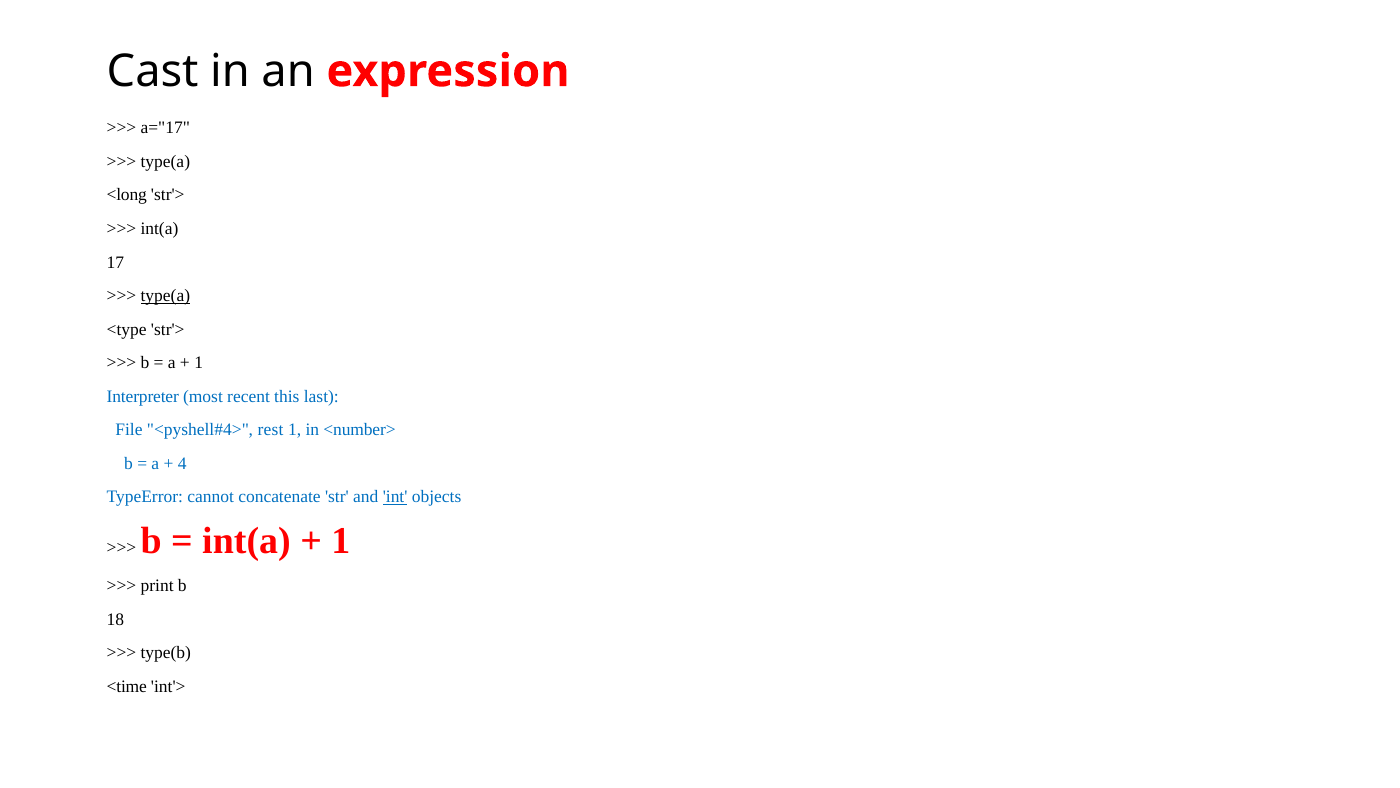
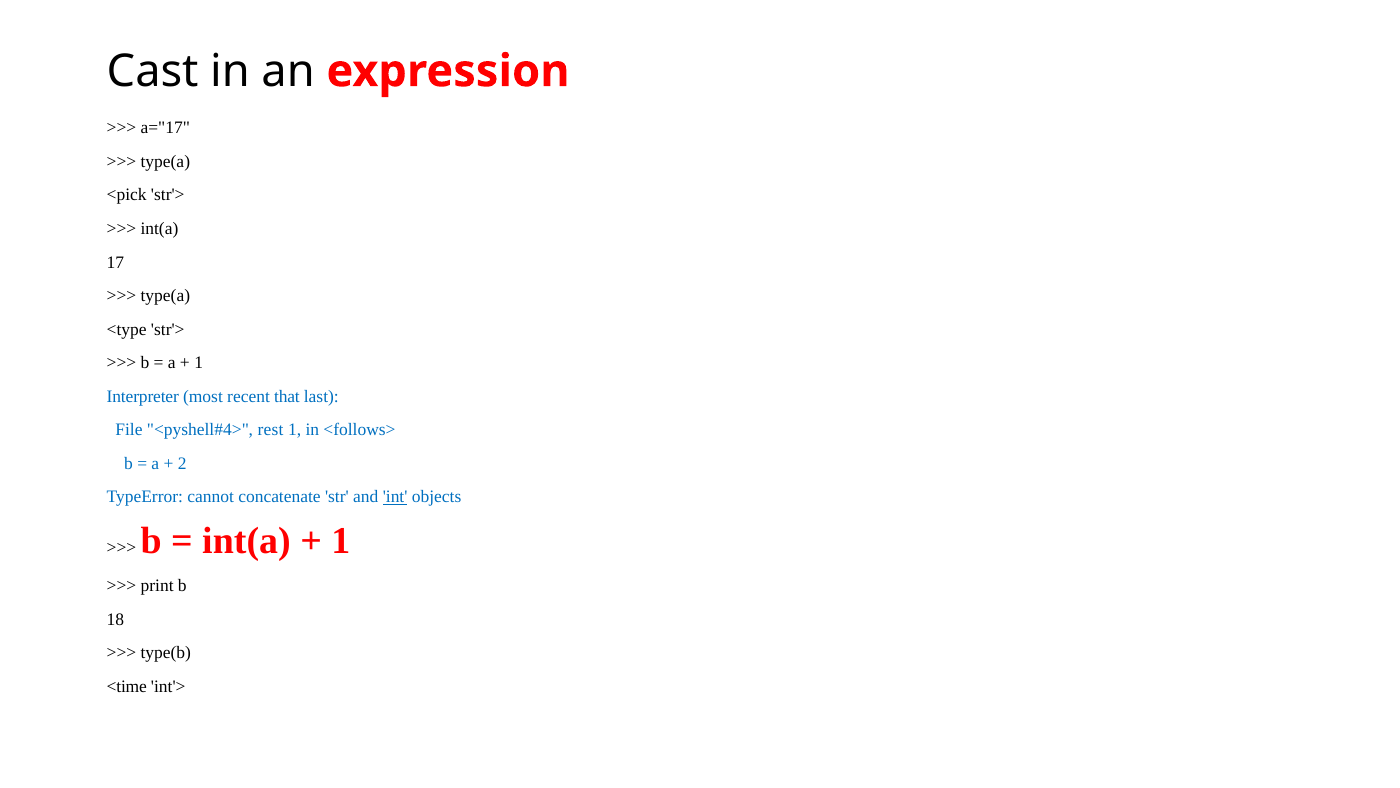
<long: <long -> <pick
type(a at (165, 296) underline: present -> none
this: this -> that
<number>: <number> -> <follows>
4: 4 -> 2
